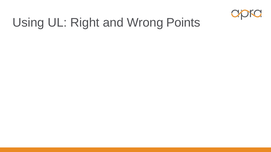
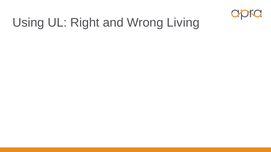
Points: Points -> Living
